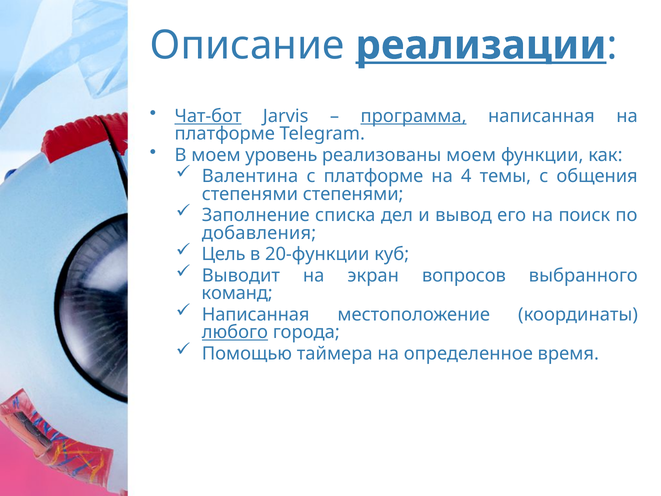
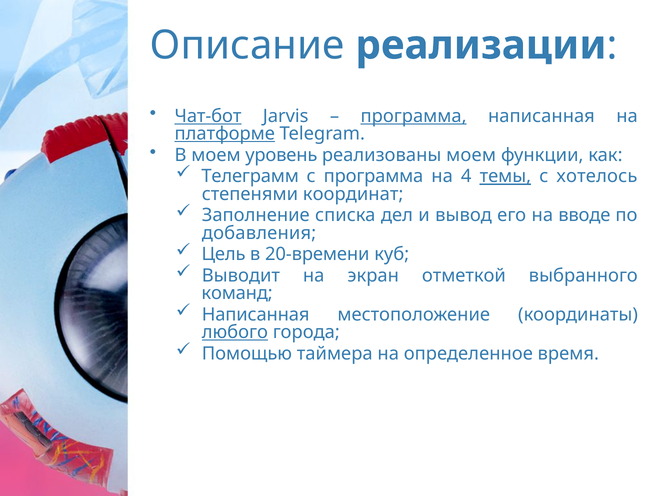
реализации underline: present -> none
платформе at (225, 134) underline: none -> present
Валентина: Валентина -> Телеграмм
с платформе: платформе -> программа
темы underline: none -> present
общения: общения -> хотелось
степенями степенями: степенями -> координат
поиск: поиск -> вводе
20-функции: 20-функции -> 20-времени
вопросов: вопросов -> отметкой
